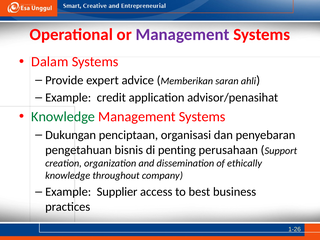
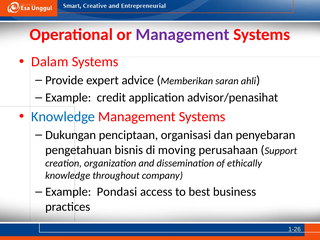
Knowledge at (63, 117) colour: green -> blue
penting: penting -> moving
Supplier: Supplier -> Pondasi
